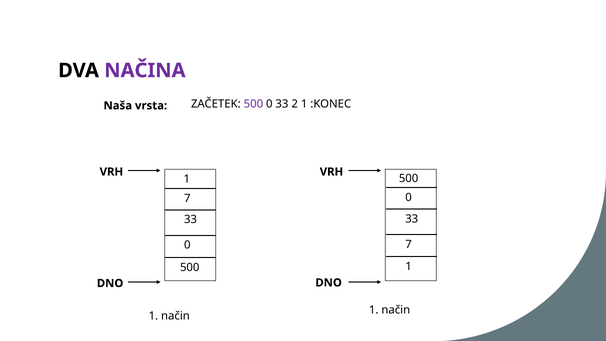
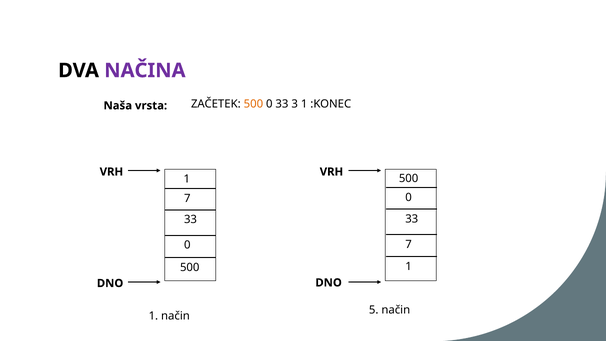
500 at (253, 104) colour: purple -> orange
2: 2 -> 3
1 at (374, 310): 1 -> 5
